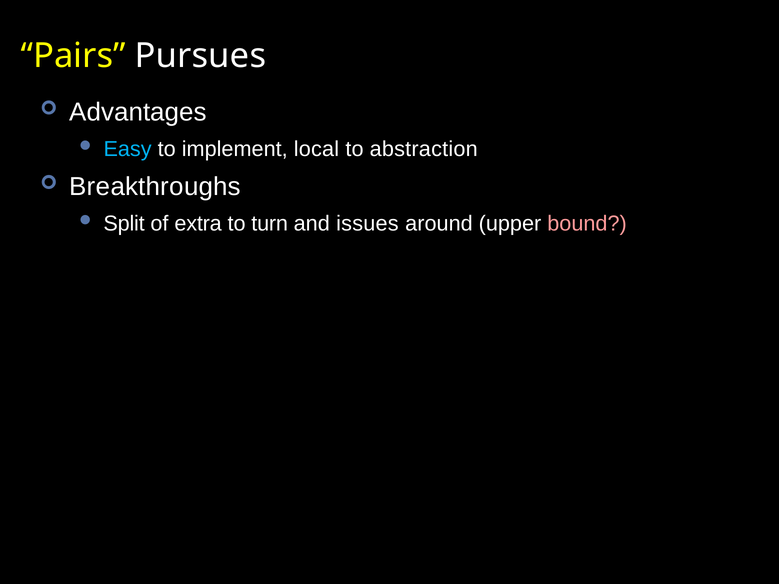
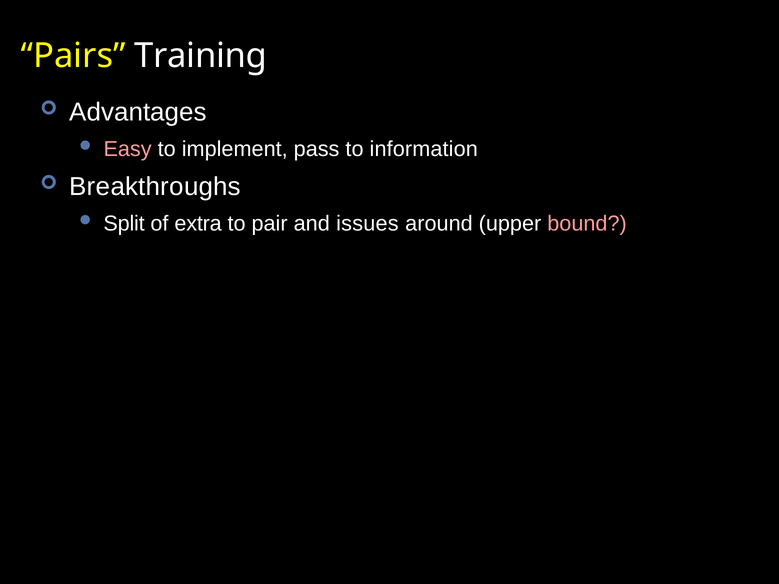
Pursues: Pursues -> Training
Easy colour: light blue -> pink
local: local -> pass
abstraction: abstraction -> information
turn: turn -> pair
